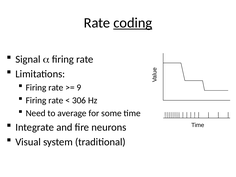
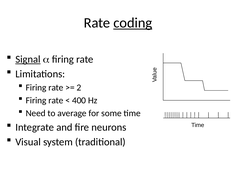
Signal underline: none -> present
9: 9 -> 2
306: 306 -> 400
